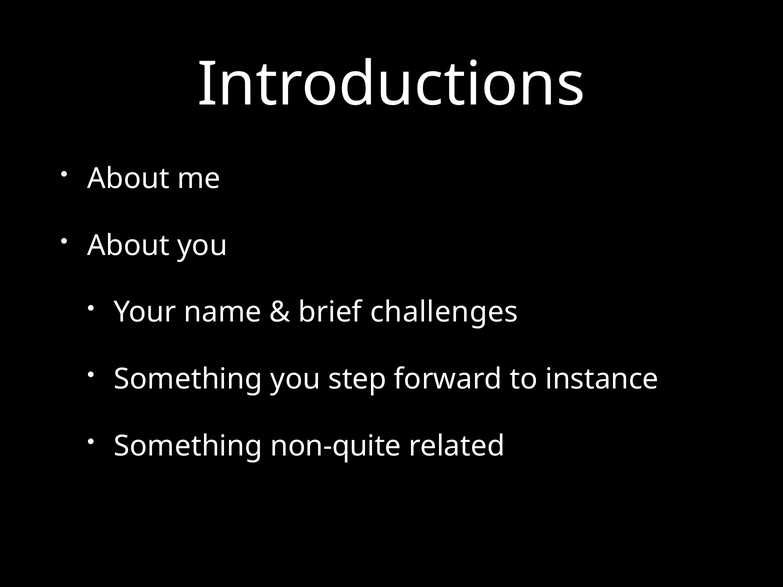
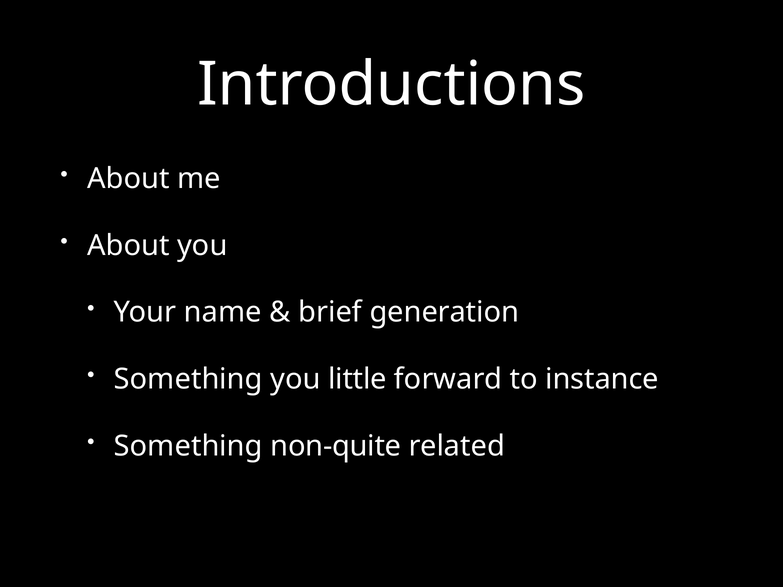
challenges: challenges -> generation
step: step -> little
